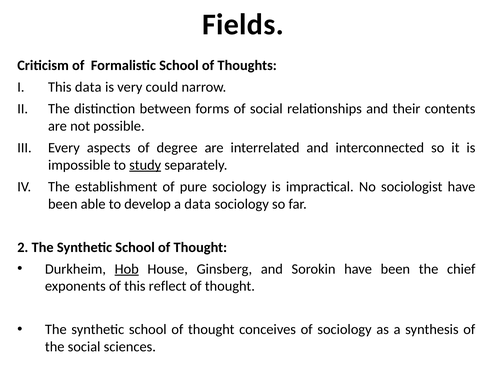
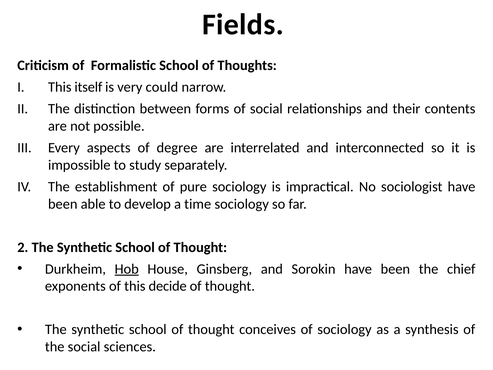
This data: data -> itself
study underline: present -> none
a data: data -> time
reflect: reflect -> decide
